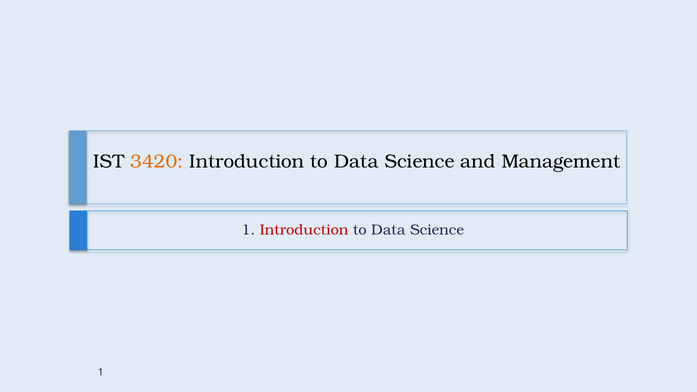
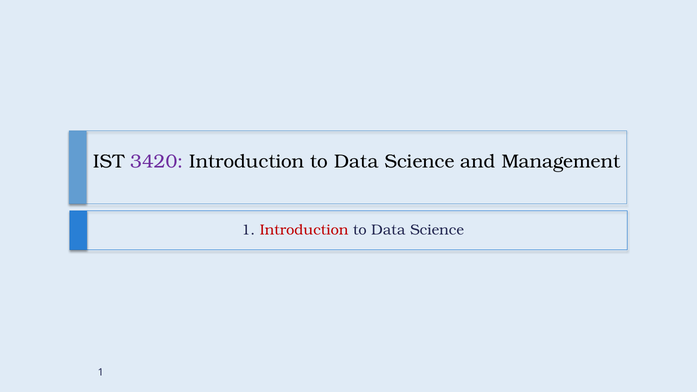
3420 colour: orange -> purple
